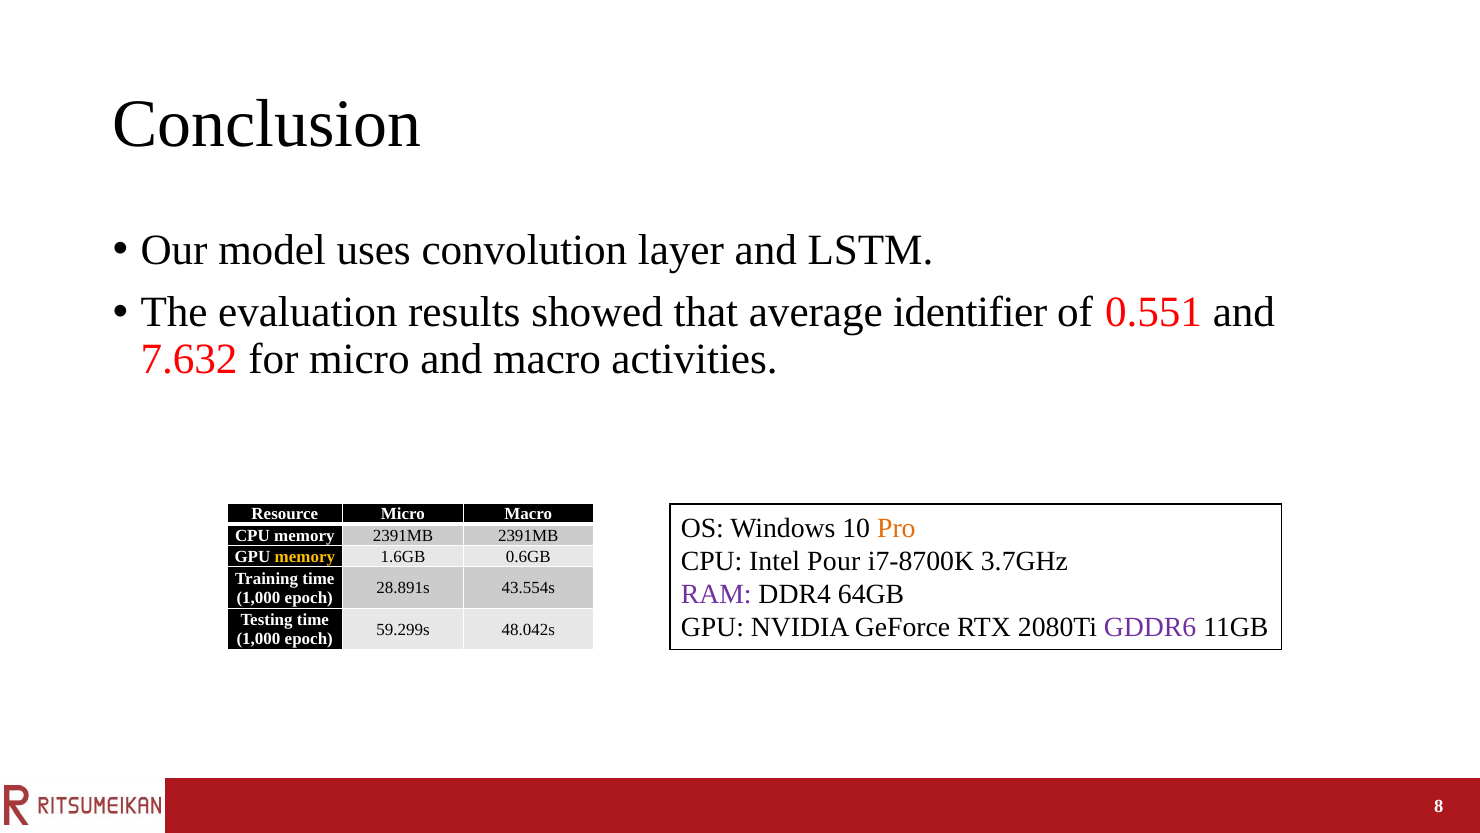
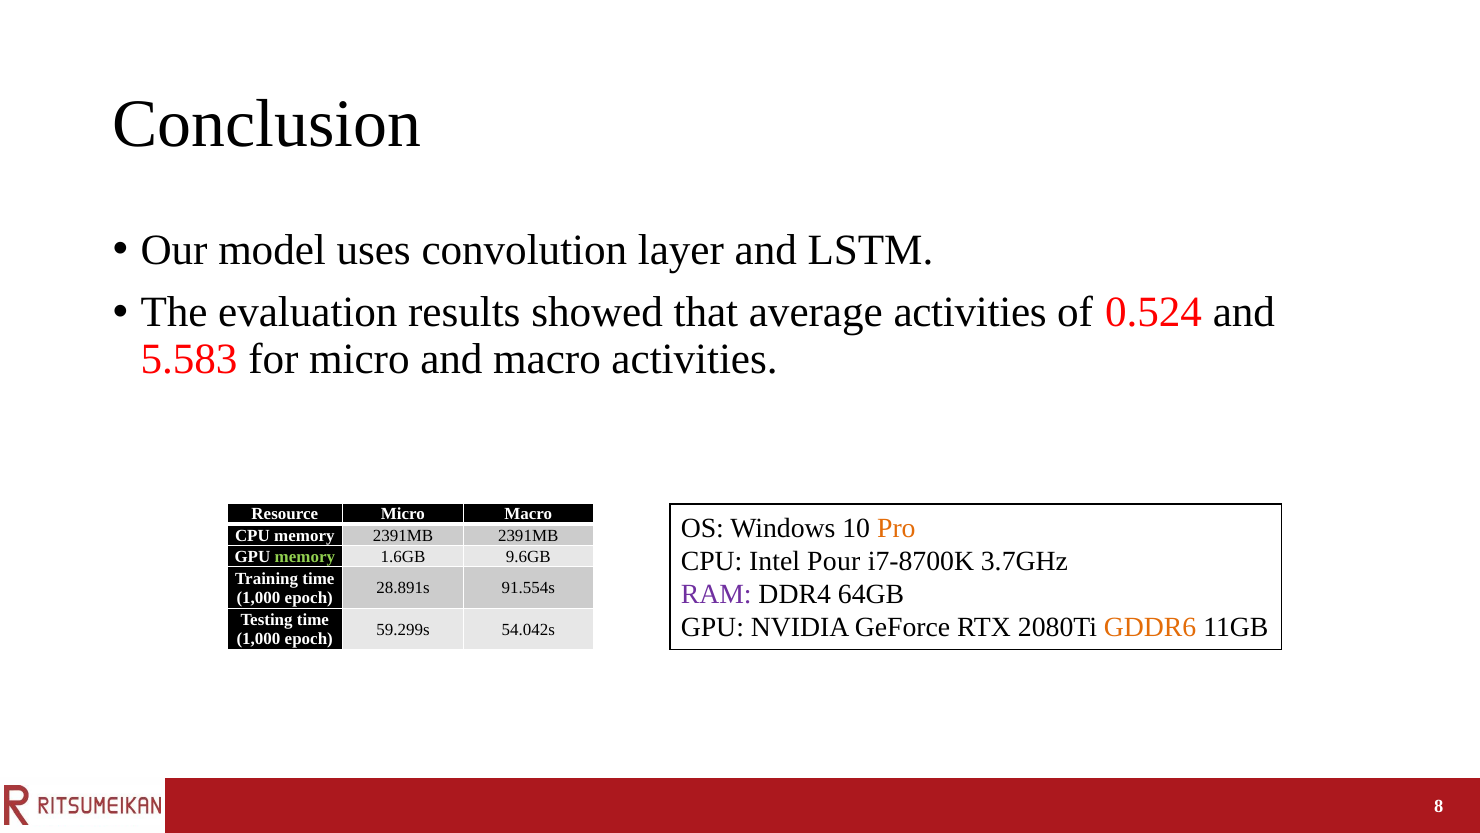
average identifier: identifier -> activities
0.551: 0.551 -> 0.524
7.632: 7.632 -> 5.583
memory at (305, 556) colour: yellow -> light green
0.6GB: 0.6GB -> 9.6GB
43.554s: 43.554s -> 91.554s
GDDR6 colour: purple -> orange
48.042s: 48.042s -> 54.042s
